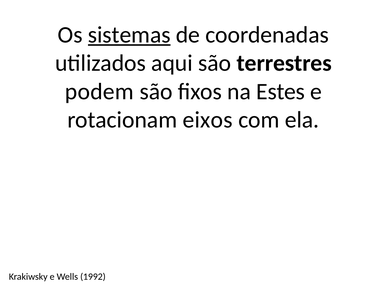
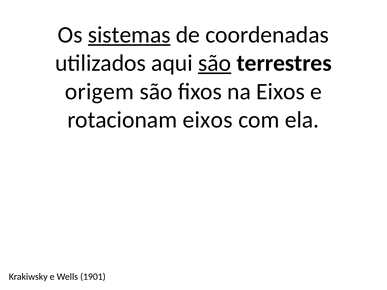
são at (215, 63) underline: none -> present
podem: podem -> origem
na Estes: Estes -> Eixos
1992: 1992 -> 1901
